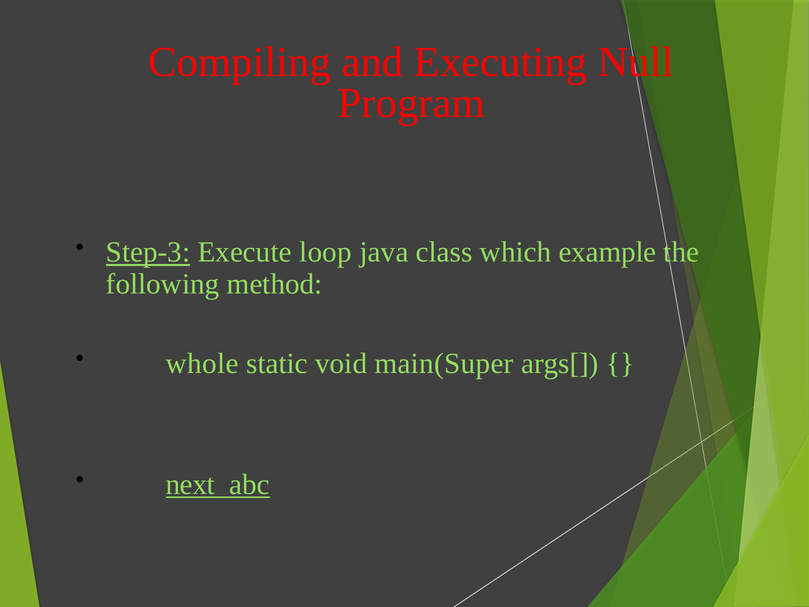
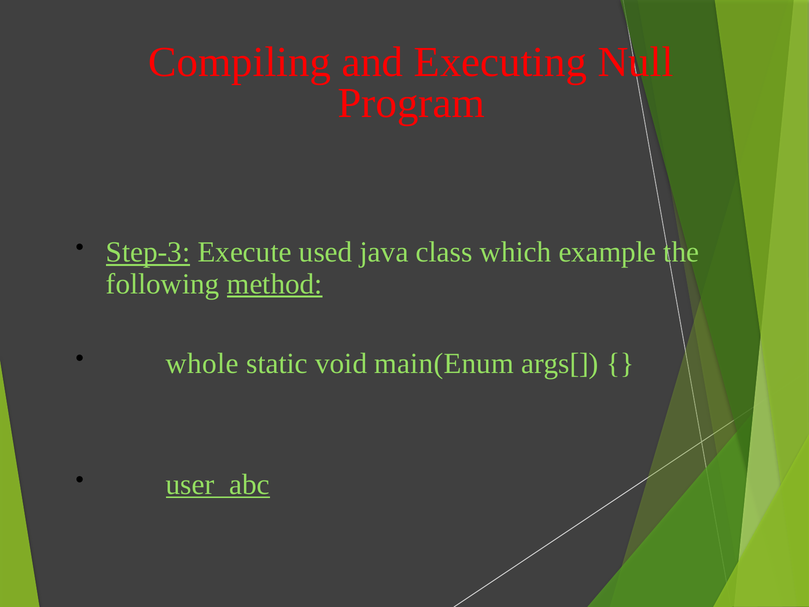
loop: loop -> used
method underline: none -> present
main(Super: main(Super -> main(Enum
next: next -> user
